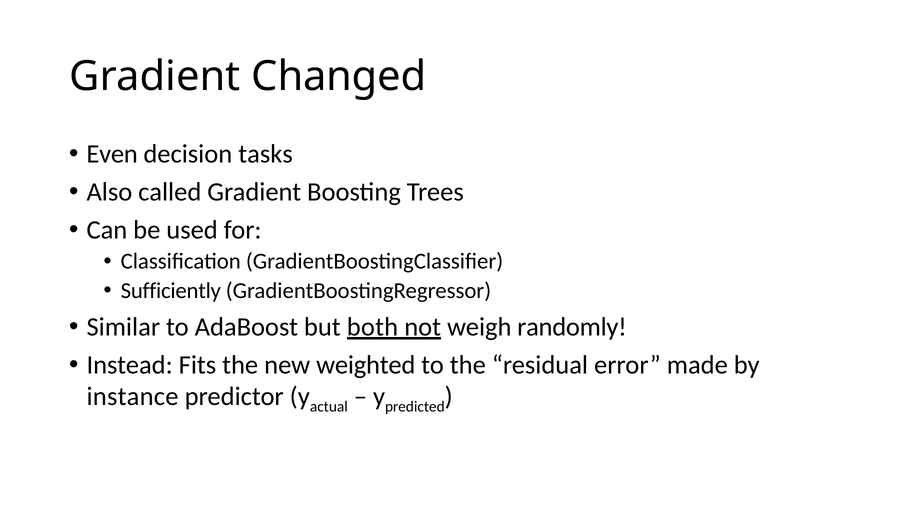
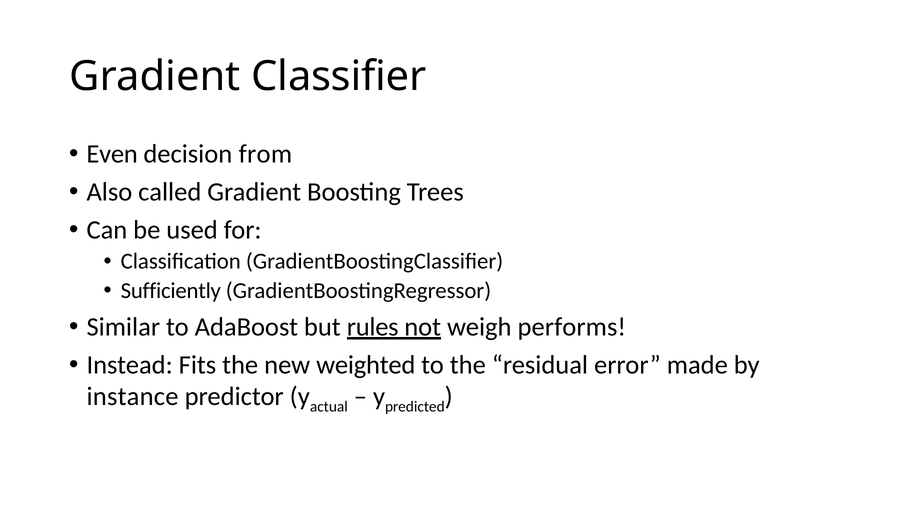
Changed: Changed -> Classifier
tasks: tasks -> from
both: both -> rules
randomly: randomly -> performs
